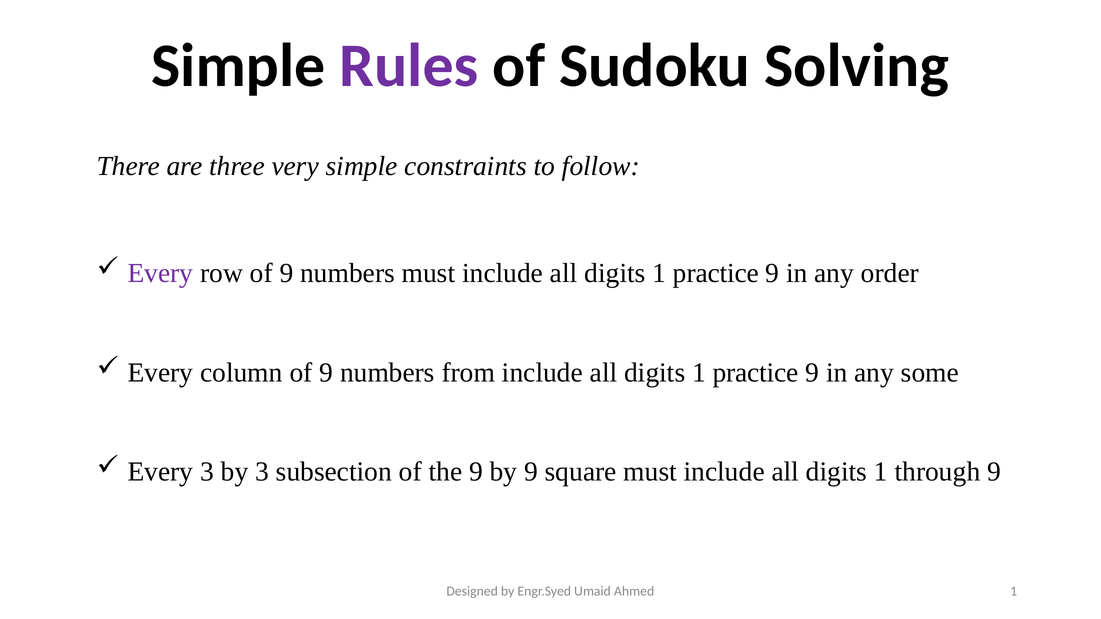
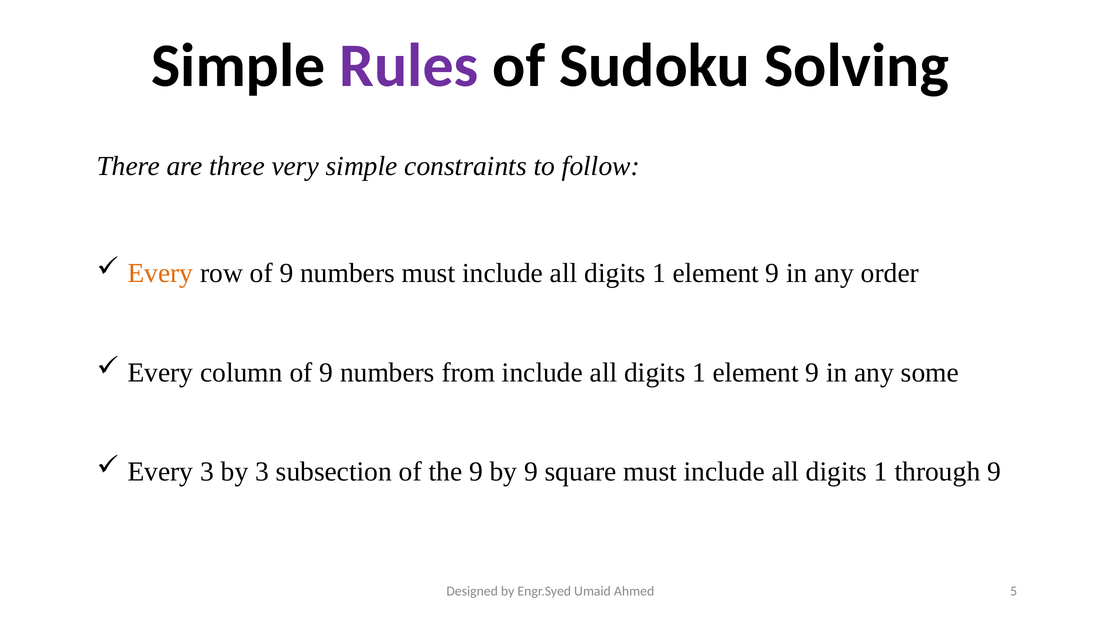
Every at (160, 274) colour: purple -> orange
practice at (716, 274): practice -> element
practice at (756, 373): practice -> element
Ahmed 1: 1 -> 5
